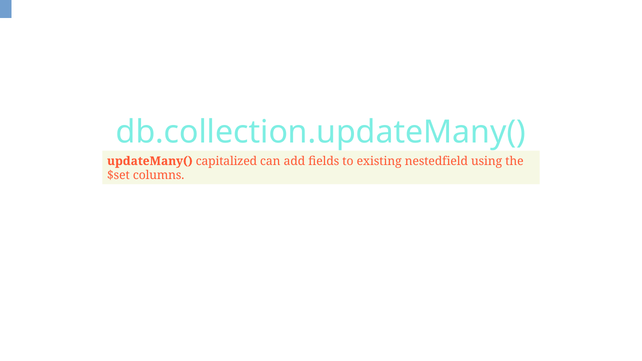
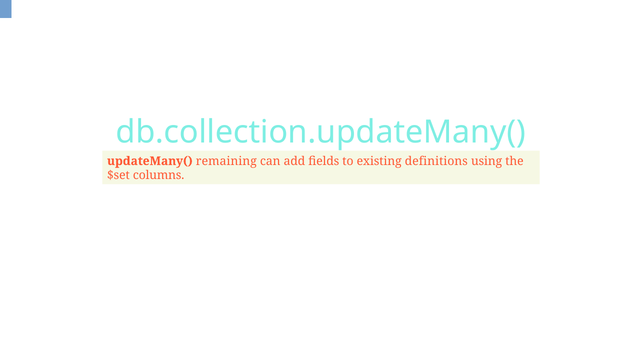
capitalized: capitalized -> remaining
nestedfield: nestedfield -> definitions
